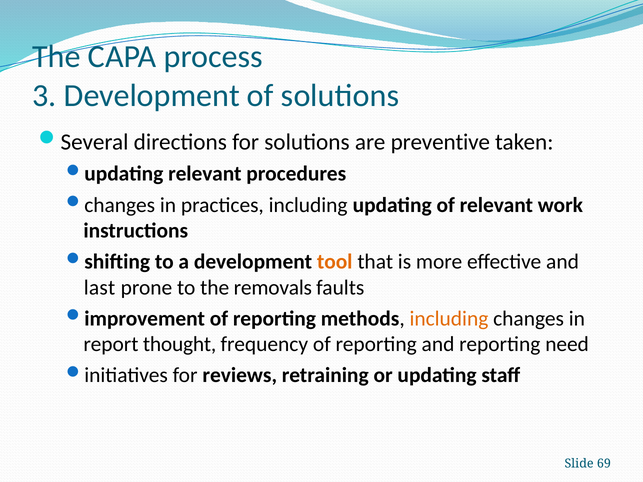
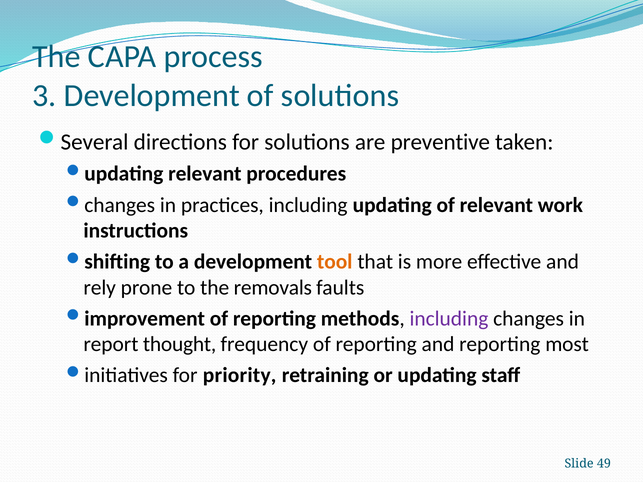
last: last -> rely
including at (449, 319) colour: orange -> purple
need: need -> most
reviews: reviews -> priority
69: 69 -> 49
